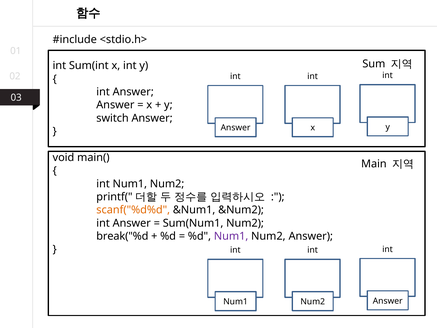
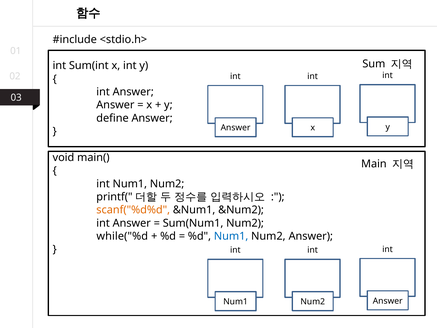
switch: switch -> define
break("%d: break("%d -> while("%d
Num1 at (231, 236) colour: purple -> blue
